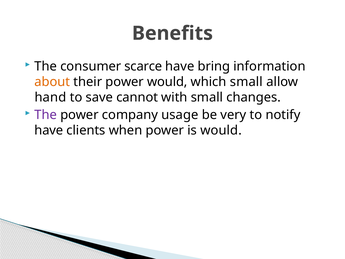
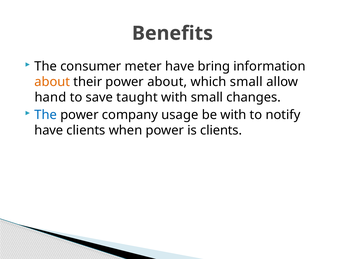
scarce: scarce -> meter
power would: would -> about
cannot: cannot -> taught
The at (46, 115) colour: purple -> blue
be very: very -> with
is would: would -> clients
